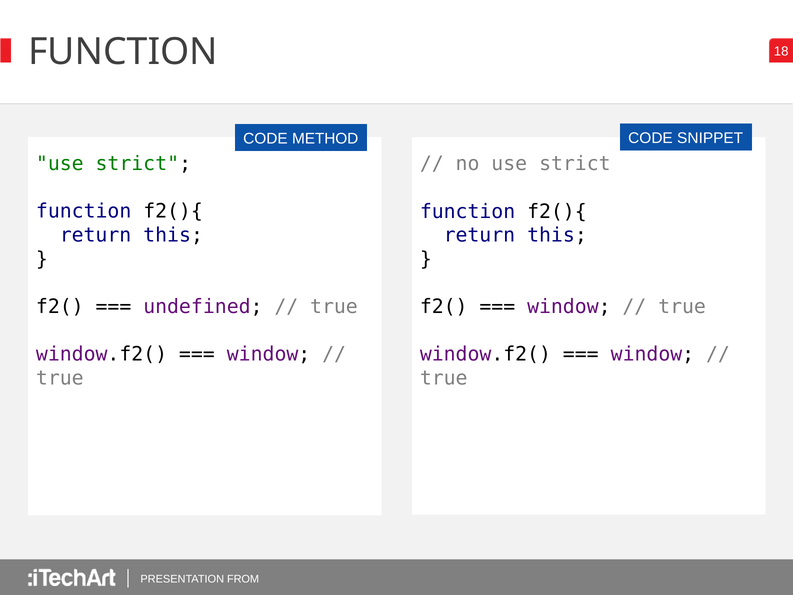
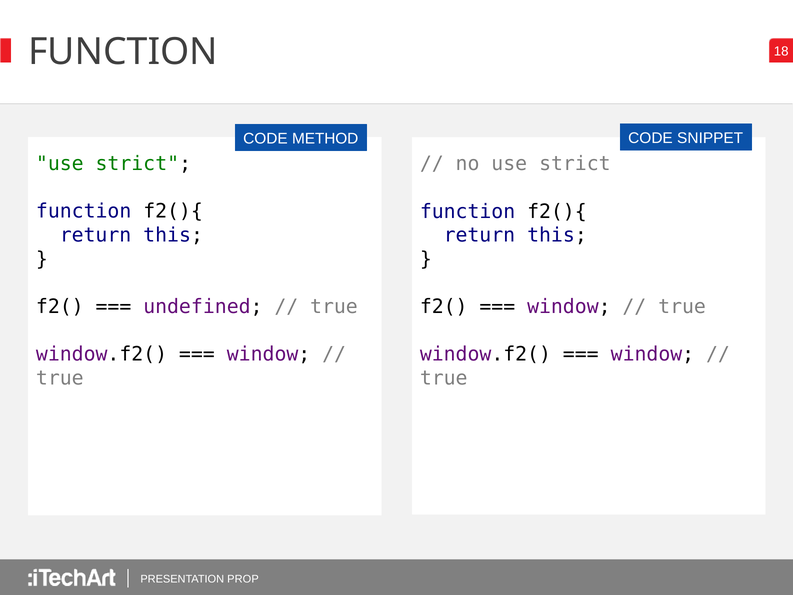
FROM: FROM -> PROP
